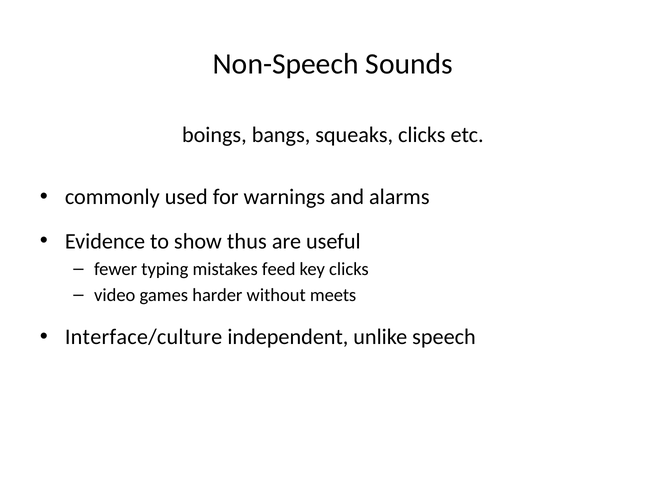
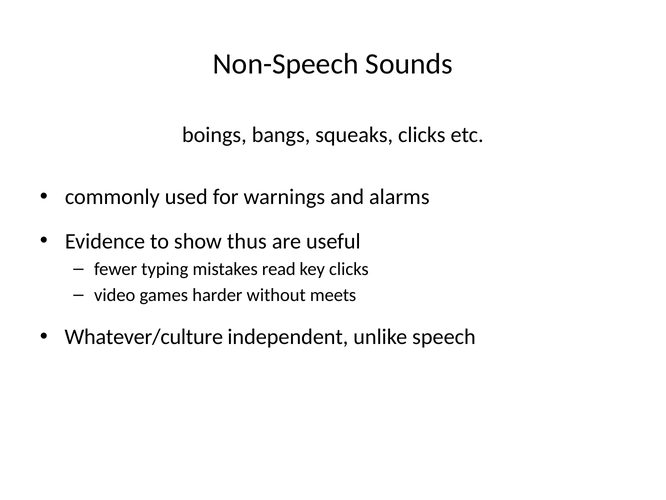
feed: feed -> read
Interface/culture: Interface/culture -> Whatever/culture
